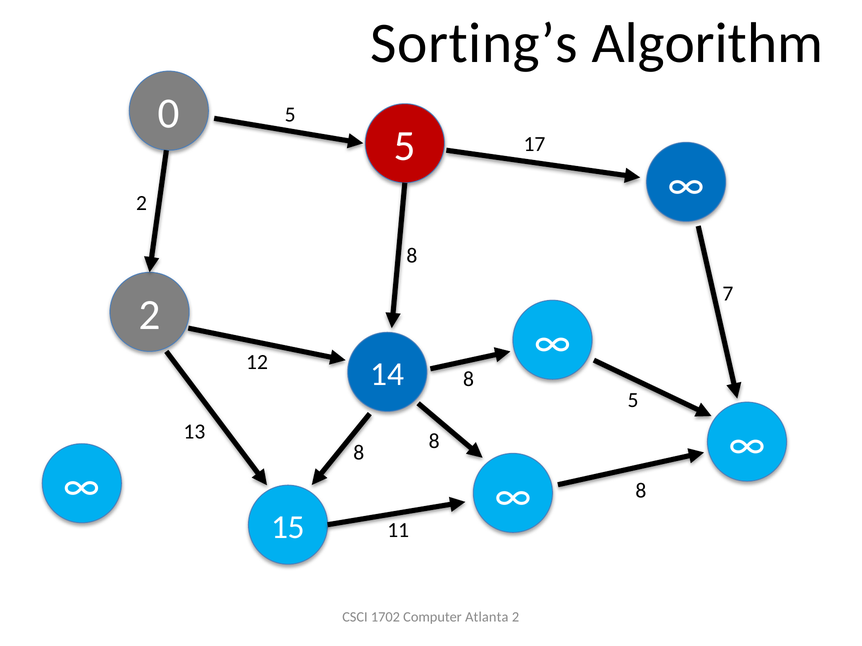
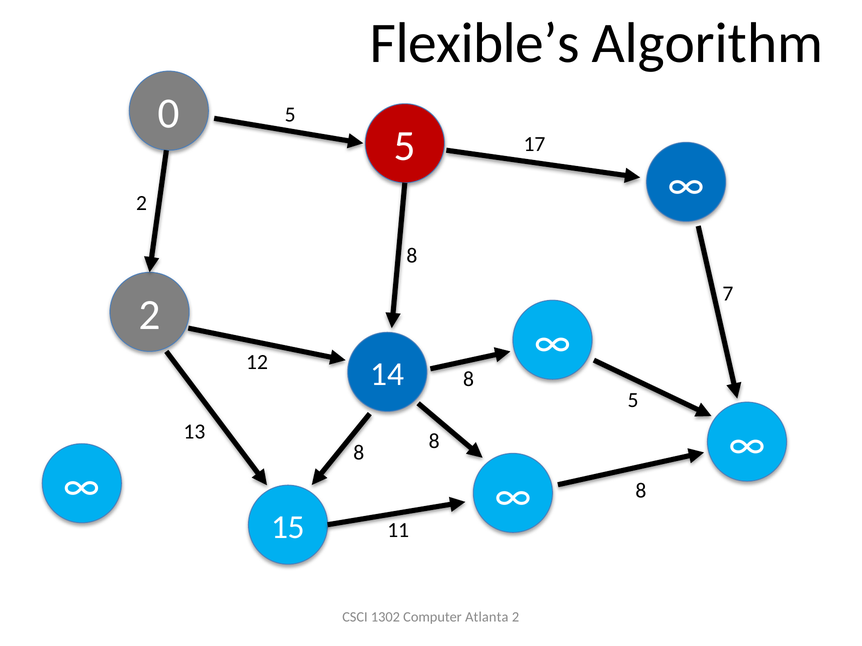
Sorting’s: Sorting’s -> Flexible’s
1702: 1702 -> 1302
